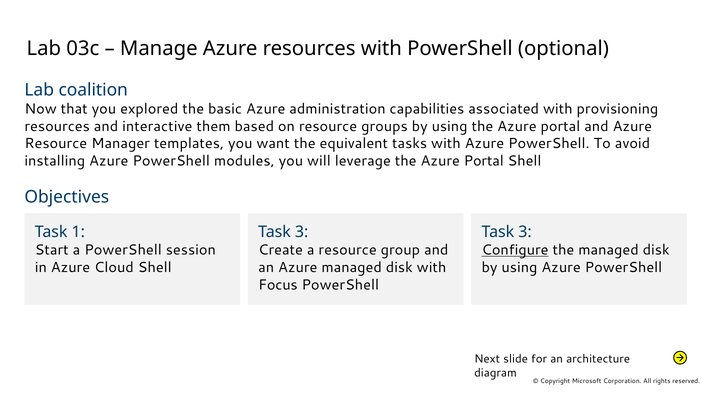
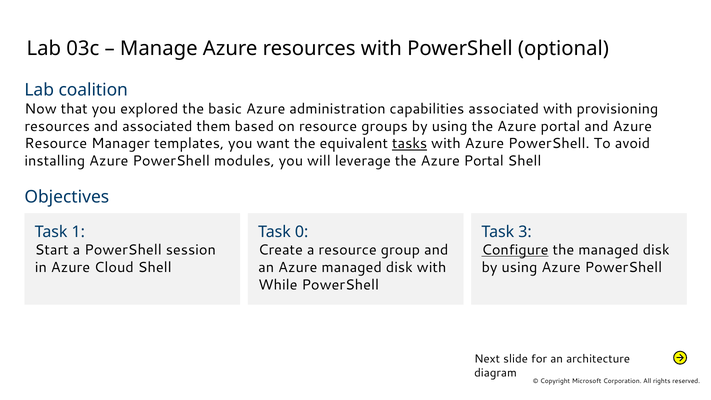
and interactive: interactive -> associated
tasks underline: none -> present
3 at (302, 232): 3 -> 0
Focus: Focus -> While
